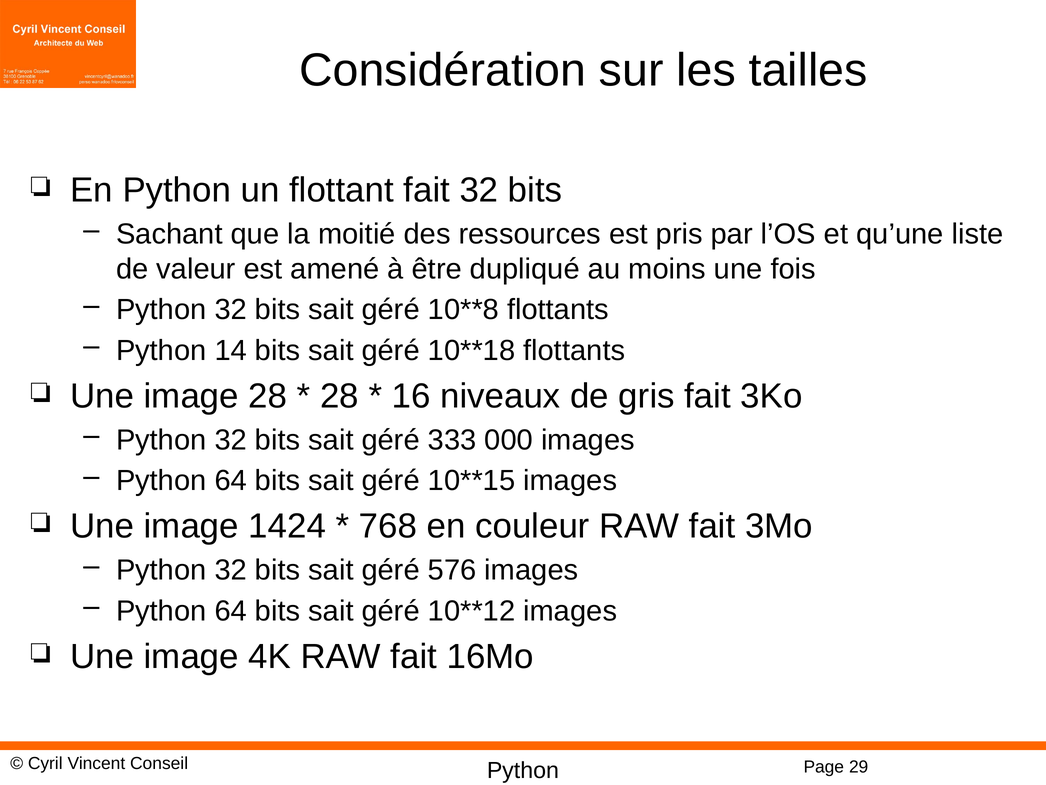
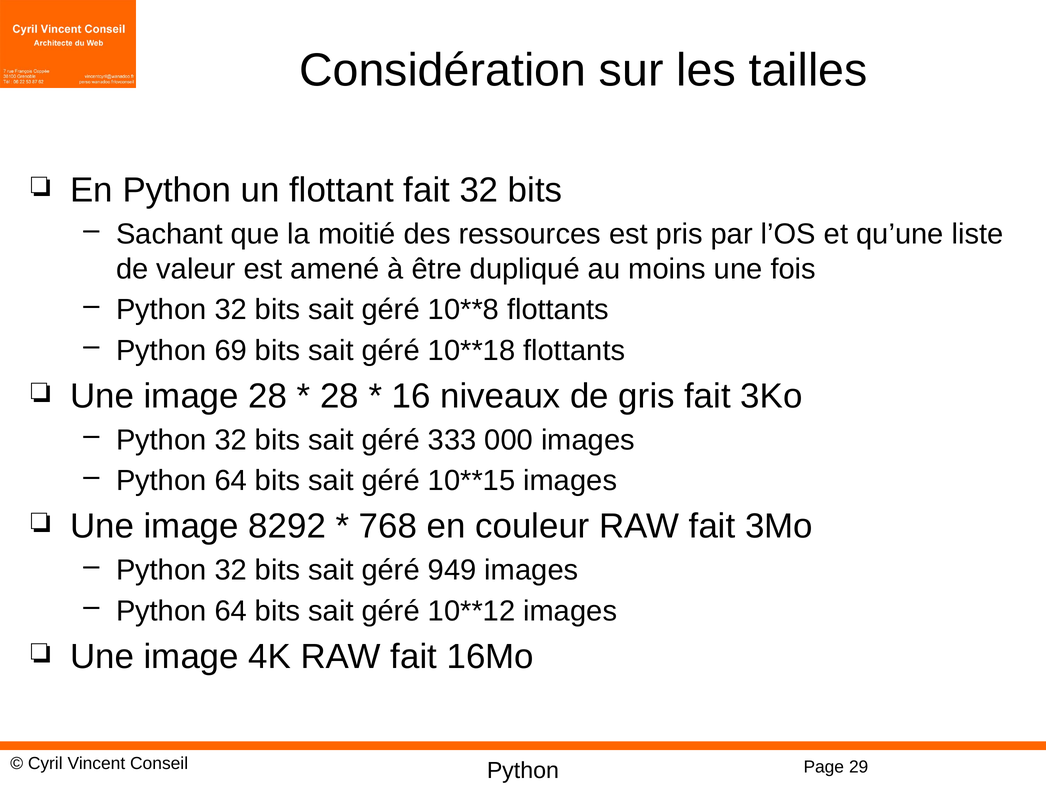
14: 14 -> 69
1424: 1424 -> 8292
576: 576 -> 949
